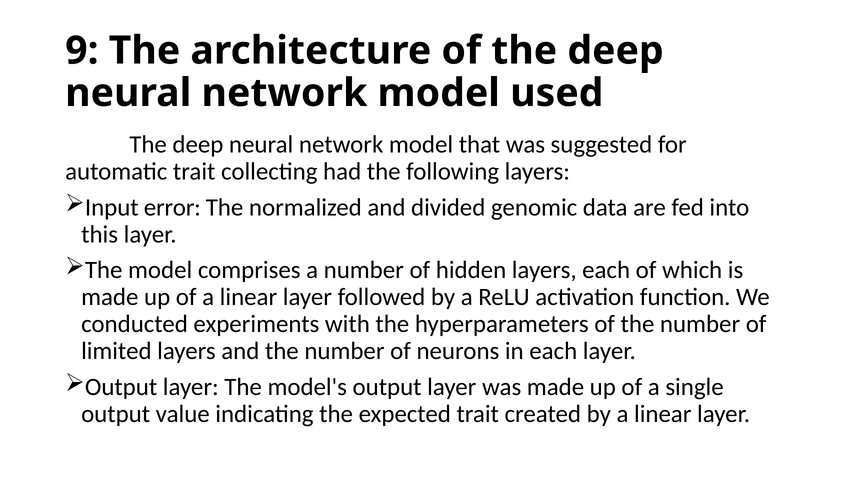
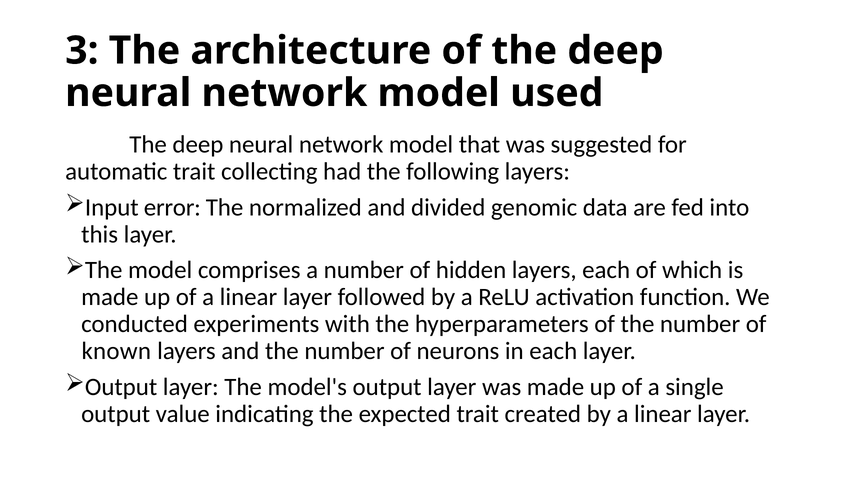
9: 9 -> 3
limited: limited -> known
